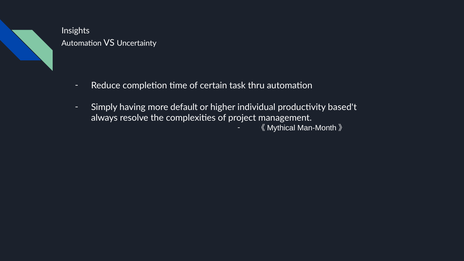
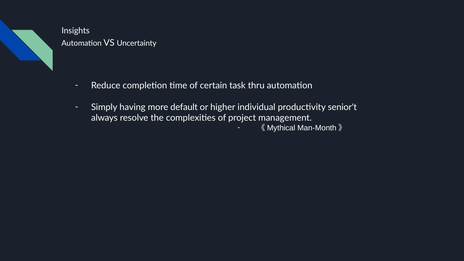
based't: based't -> senior't
